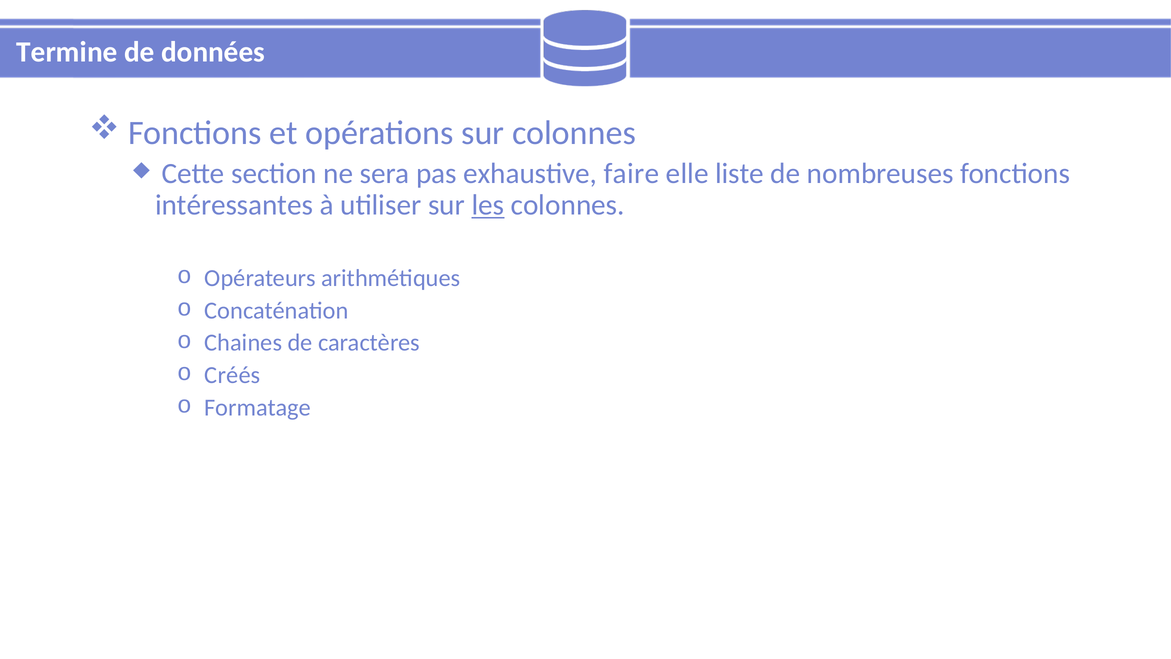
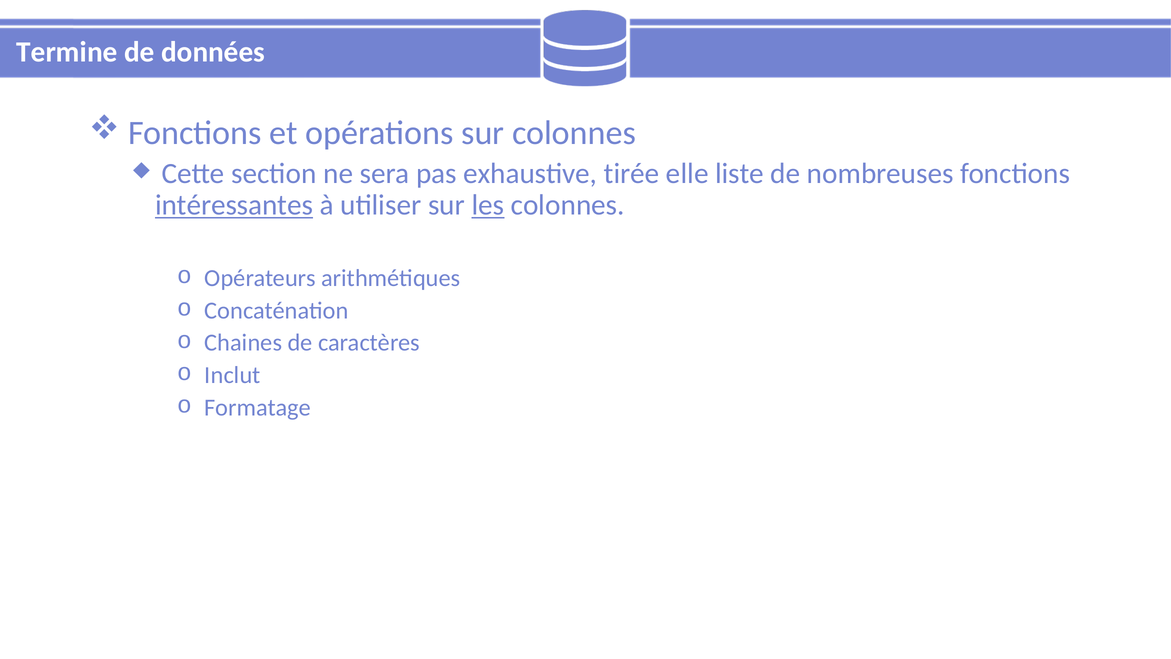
faire: faire -> tirée
intéressantes underline: none -> present
Créés: Créés -> Inclut
